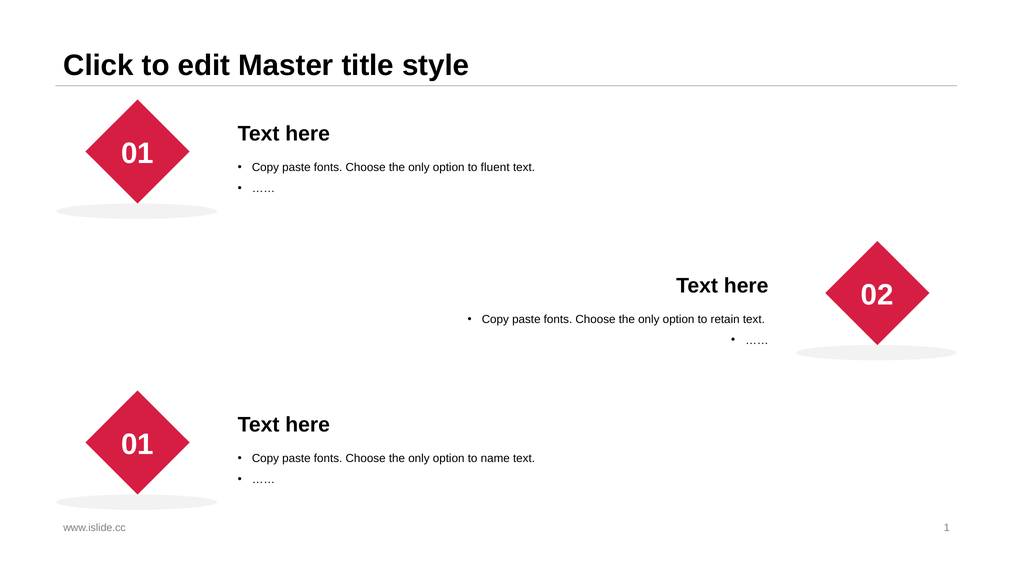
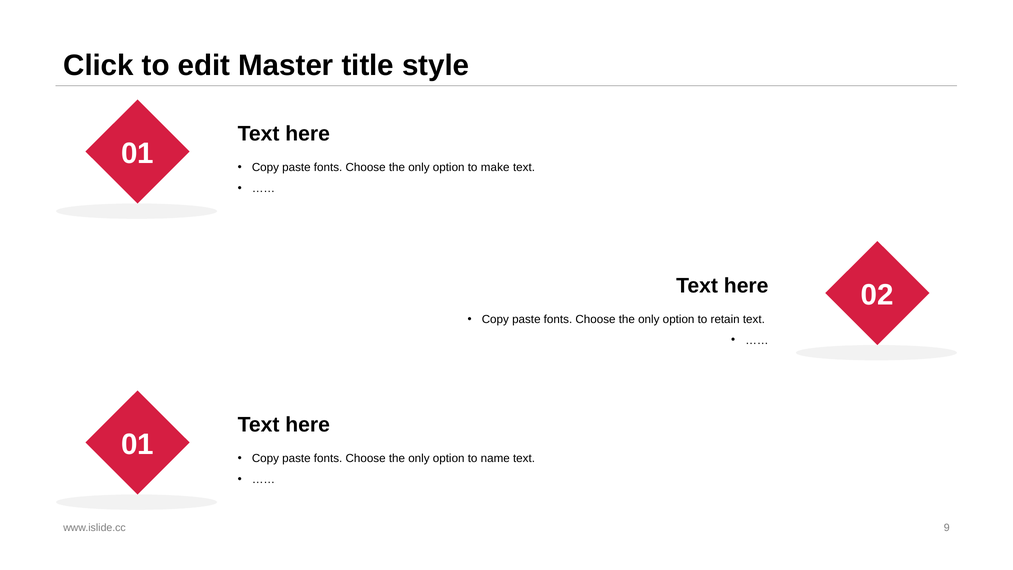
fluent: fluent -> make
1: 1 -> 9
